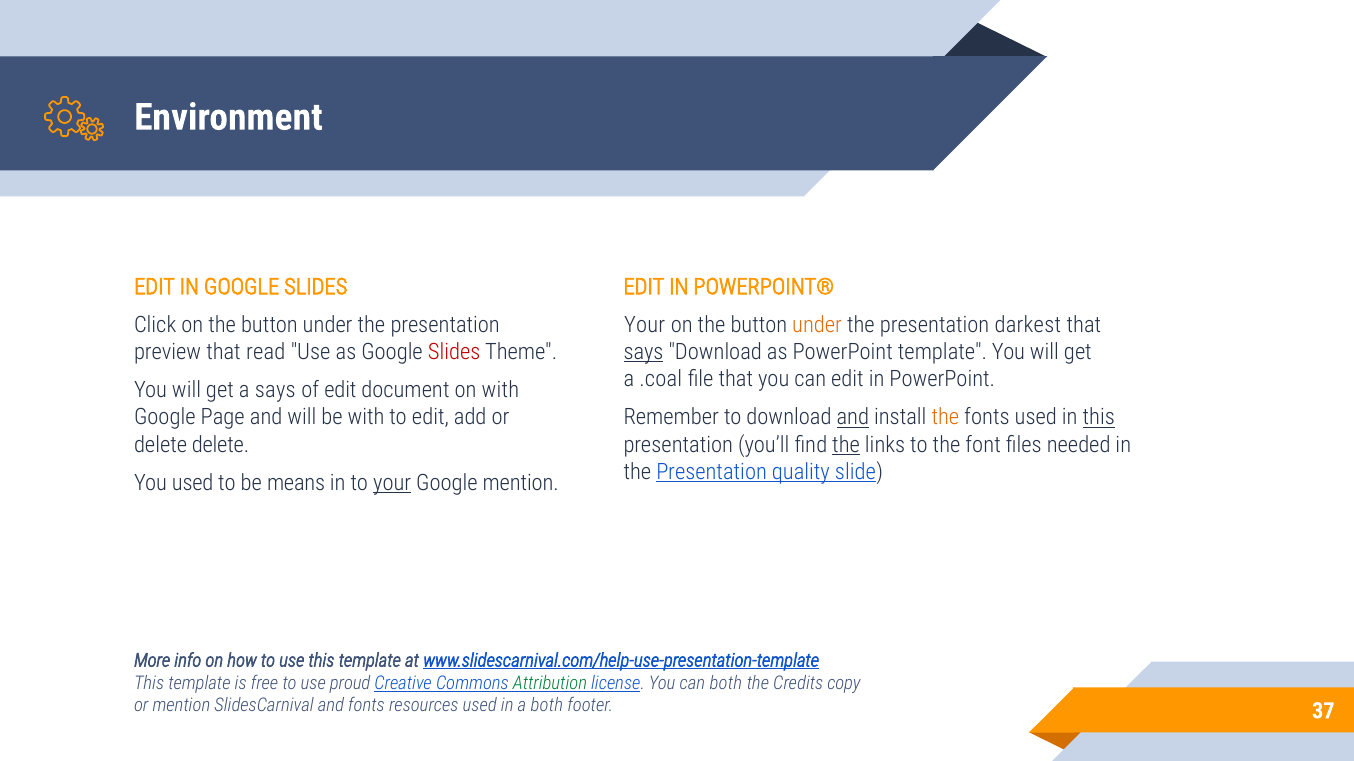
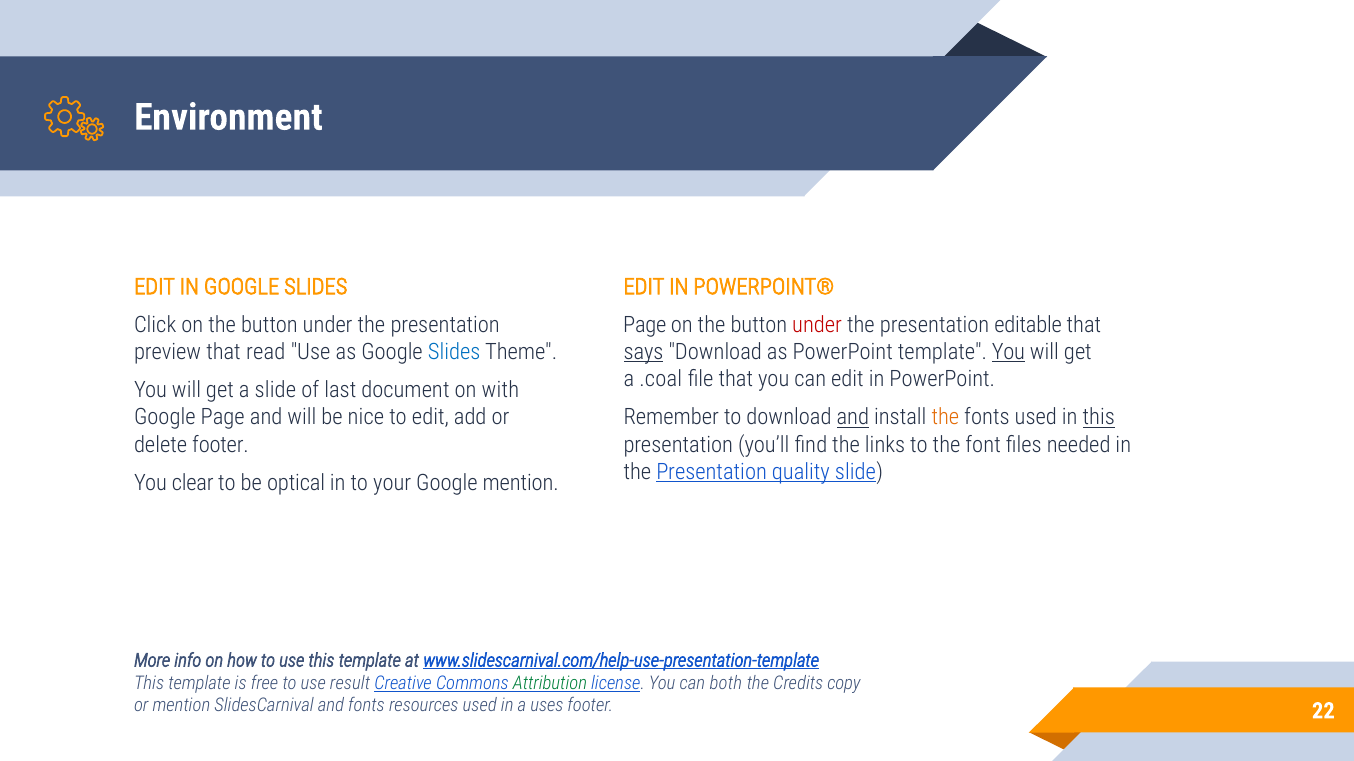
Your at (645, 325): Your -> Page
under at (817, 325) colour: orange -> red
darkest: darkest -> editable
Slides at (454, 352) colour: red -> blue
You at (1008, 352) underline: none -> present
a says: says -> slide
of edit: edit -> last
be with: with -> nice
delete delete: delete -> footer
the at (846, 445) underline: present -> none
You used: used -> clear
means: means -> optical
your at (392, 483) underline: present -> none
proud: proud -> result
a both: both -> uses
37: 37 -> 22
